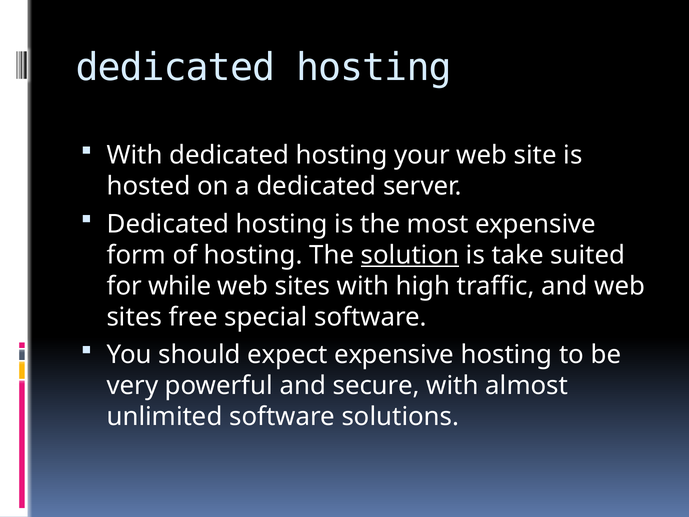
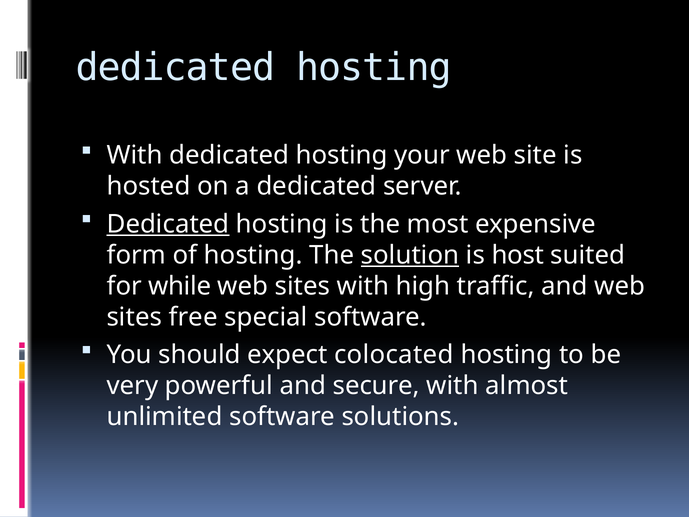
Dedicated at (168, 224) underline: none -> present
take: take -> host
expect expensive: expensive -> colocated
